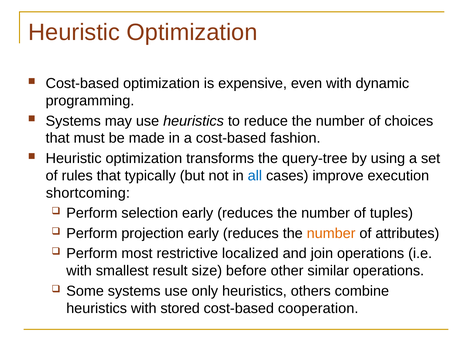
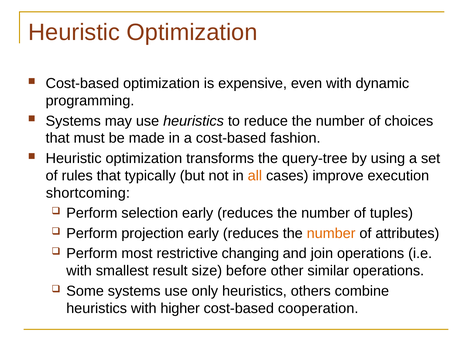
all colour: blue -> orange
localized: localized -> changing
stored: stored -> higher
